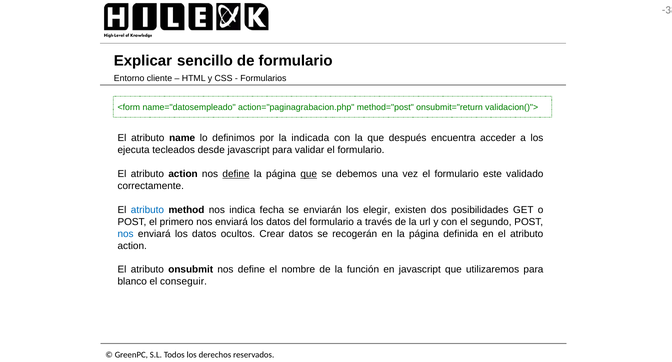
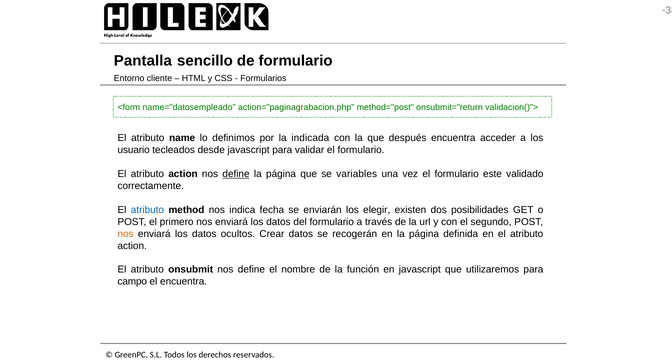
Explicar: Explicar -> Pantalla
ejecuta: ejecuta -> usuario
que at (309, 174) underline: present -> none
debemos: debemos -> variables
nos at (126, 234) colour: blue -> orange
blanco: blanco -> campo
el conseguir: conseguir -> encuentra
